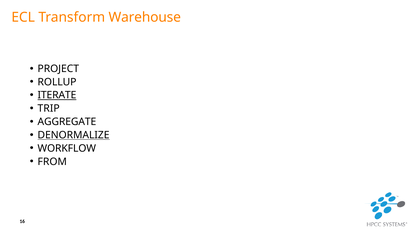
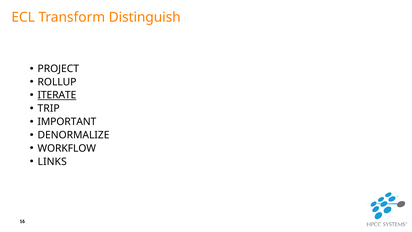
Warehouse: Warehouse -> Distinguish
AGGREGATE: AGGREGATE -> IMPORTANT
DENORMALIZE underline: present -> none
FROM: FROM -> LINKS
